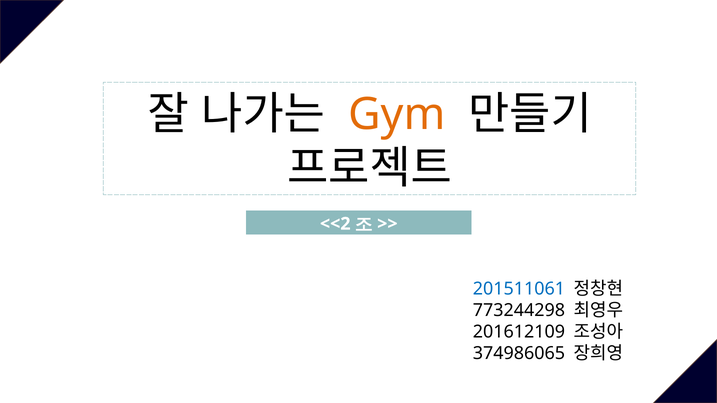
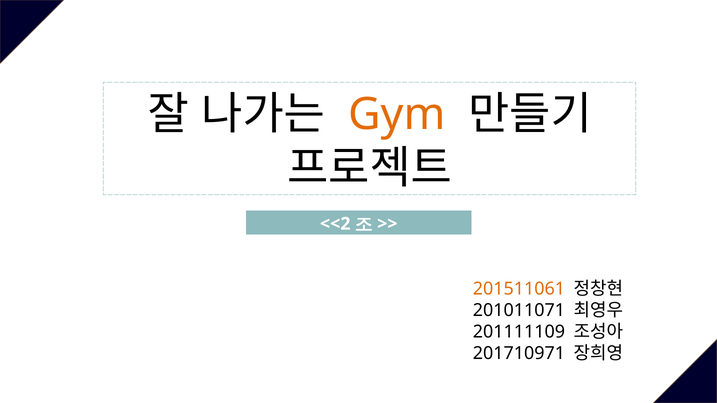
201511061 colour: blue -> orange
773244298: 773244298 -> 201011071
201612109: 201612109 -> 201111109
374986065: 374986065 -> 201710971
